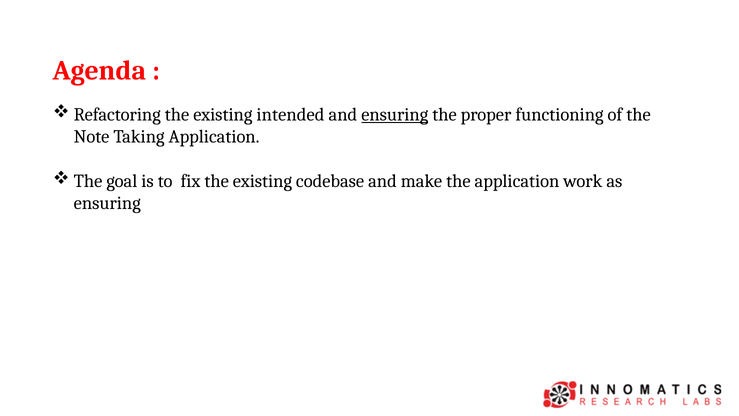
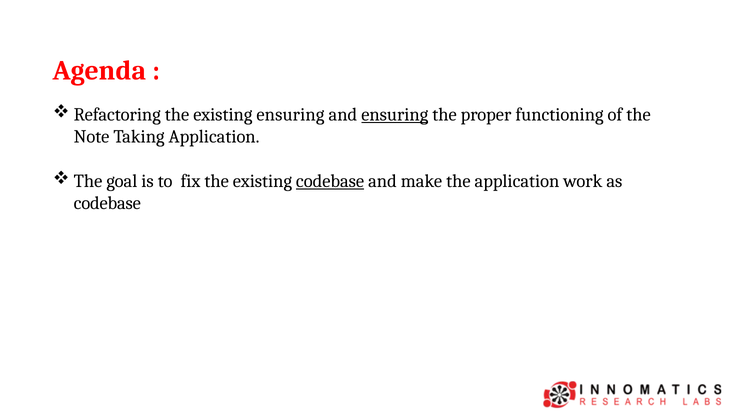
existing intended: intended -> ensuring
codebase at (330, 181) underline: none -> present
ensuring at (107, 203): ensuring -> codebase
